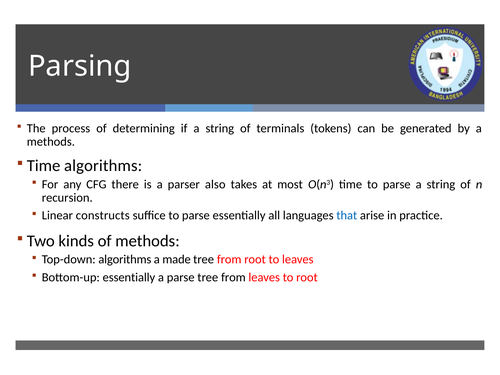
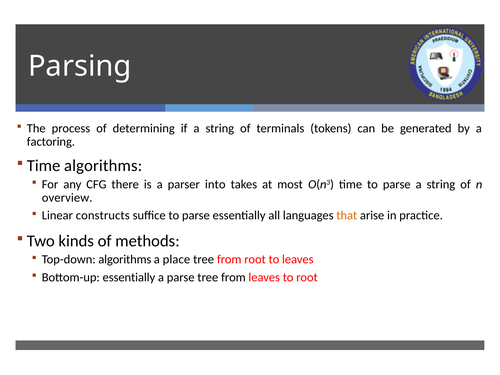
methods at (51, 142): methods -> factoring
also: also -> into
recursion: recursion -> overview
that colour: blue -> orange
made: made -> place
